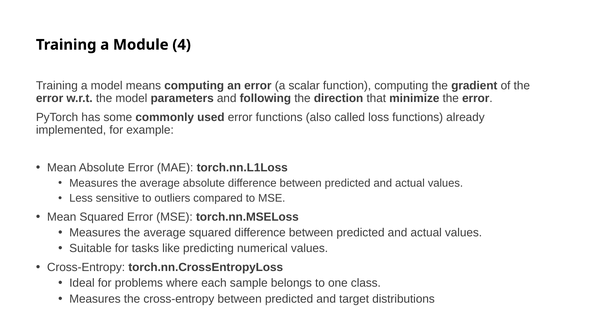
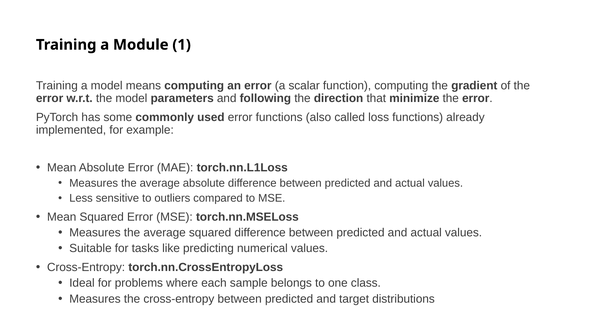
4: 4 -> 1
